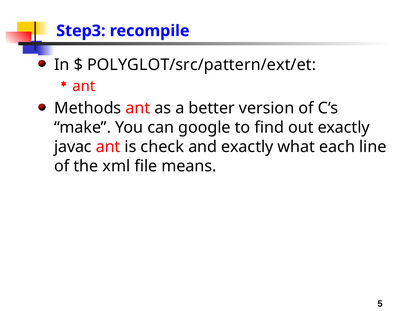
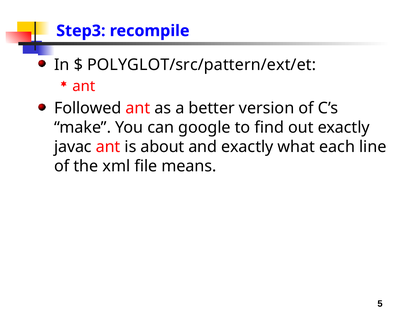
Methods: Methods -> Followed
check: check -> about
